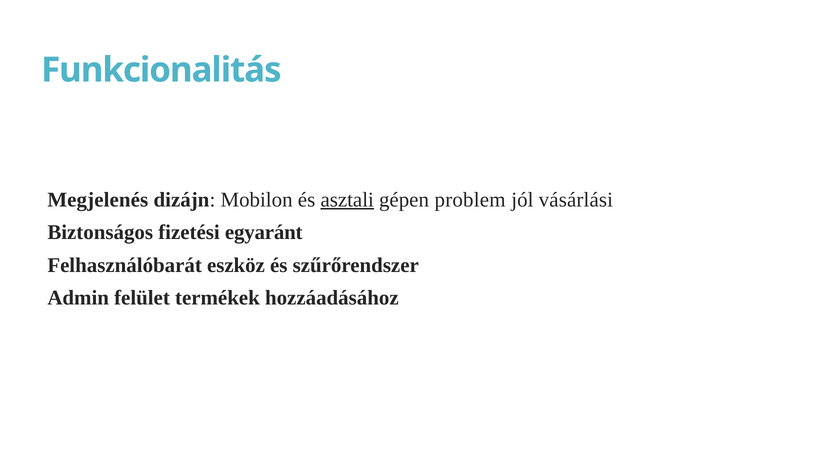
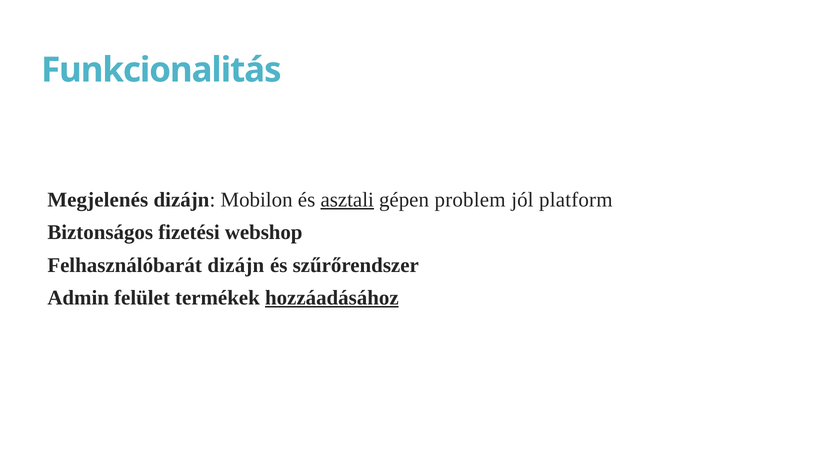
vásárlási: vásárlási -> platform
egyaránt: egyaránt -> webshop
Felhasználóbarát eszköz: eszköz -> dizájn
hozzáadásához underline: none -> present
